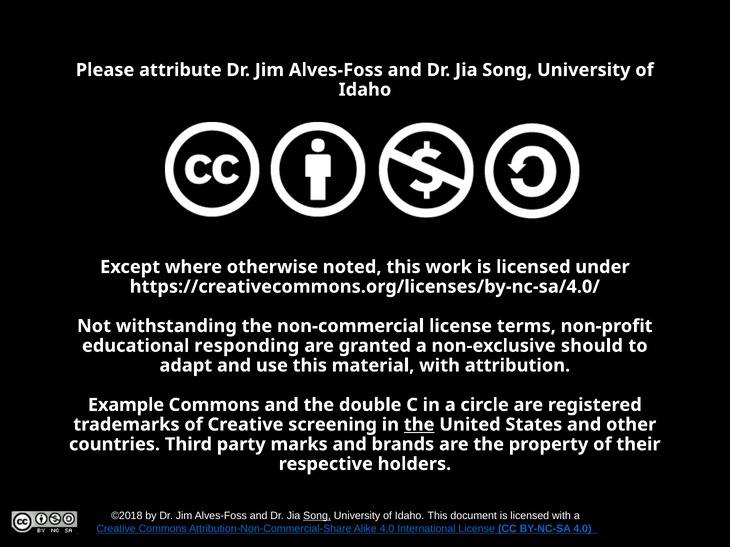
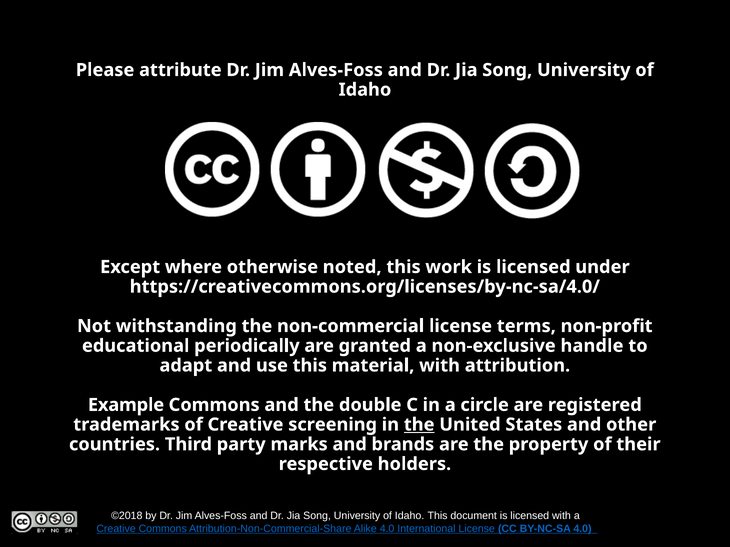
responding: responding -> periodically
should: should -> handle
Song at (317, 516) underline: present -> none
